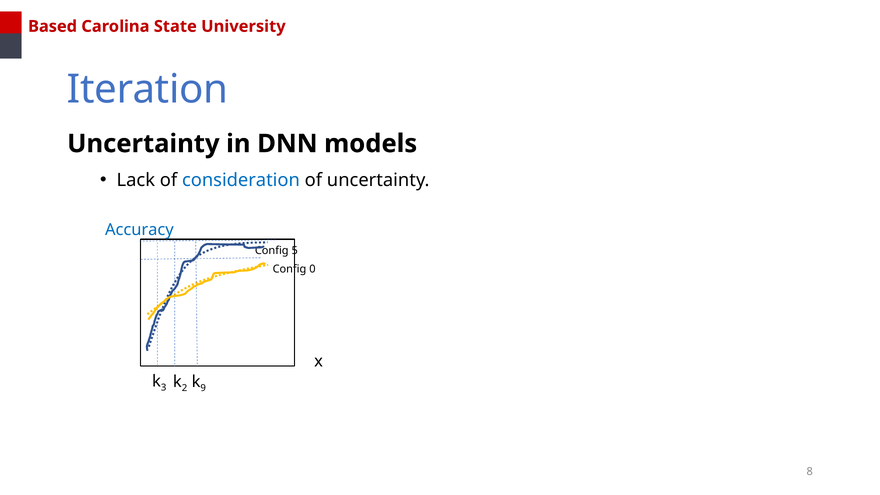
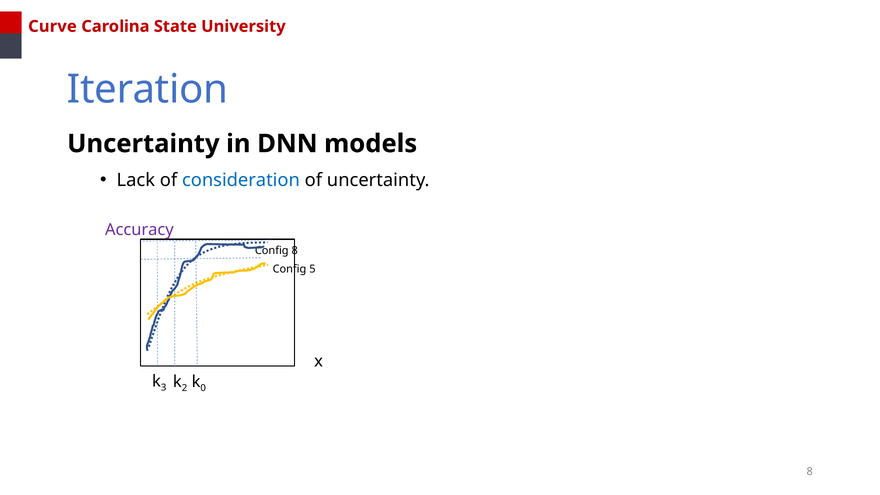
Based: Based -> Curve
Accuracy colour: blue -> purple
Config 5: 5 -> 8
0: 0 -> 5
9: 9 -> 0
